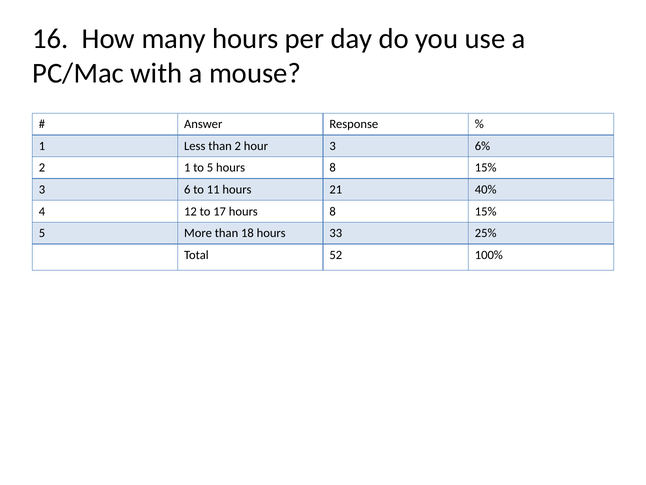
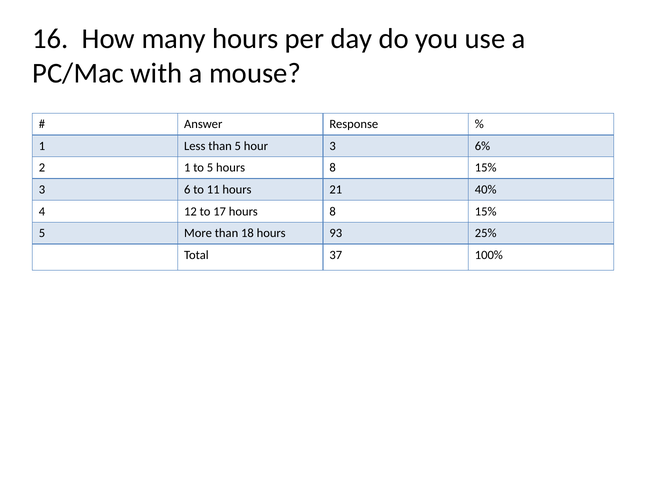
than 2: 2 -> 5
33: 33 -> 93
52: 52 -> 37
